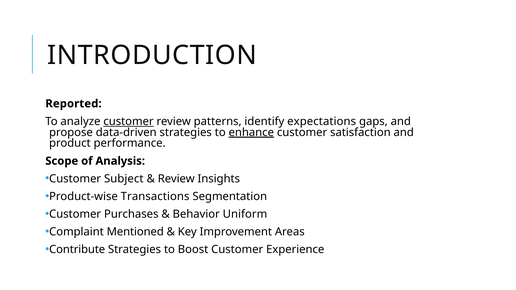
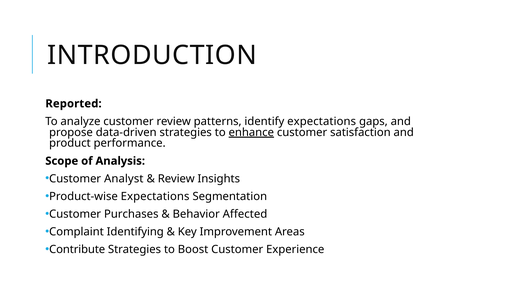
customer at (129, 121) underline: present -> none
Subject: Subject -> Analyst
Product-wise Transactions: Transactions -> Expectations
Uniform: Uniform -> Affected
Mentioned: Mentioned -> Identifying
